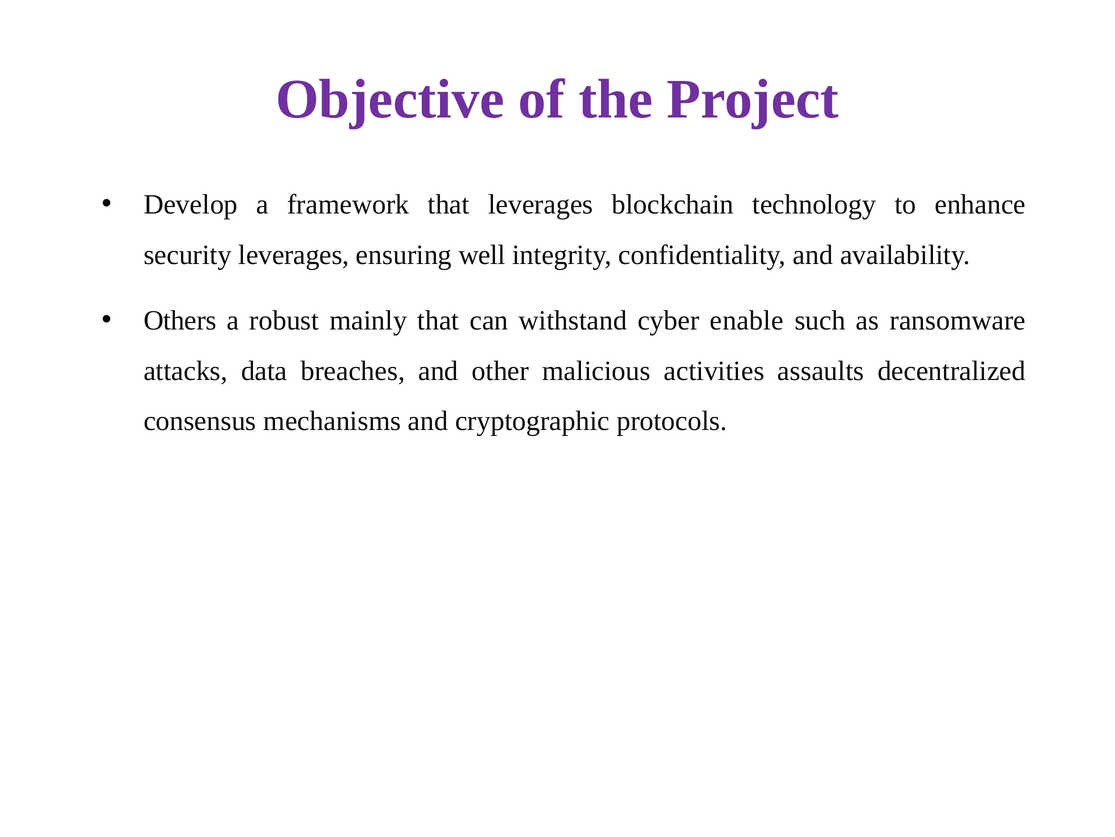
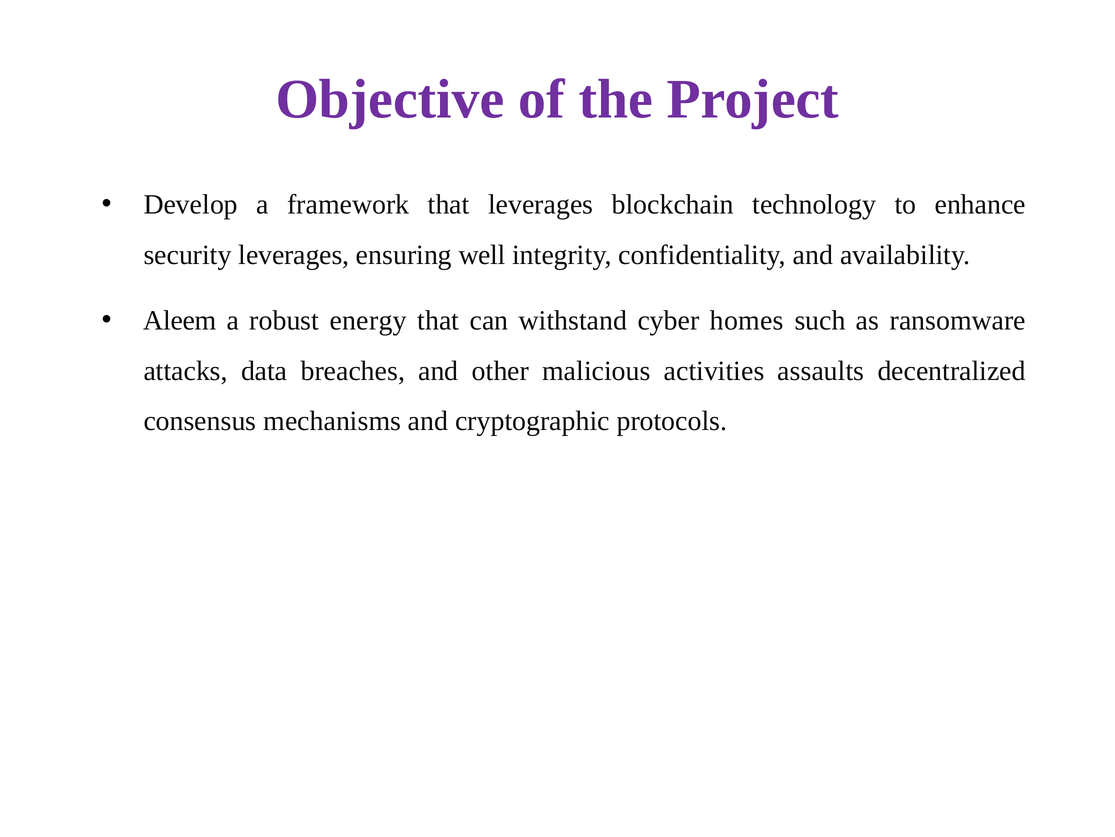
Others: Others -> Aleem
mainly: mainly -> energy
enable: enable -> homes
